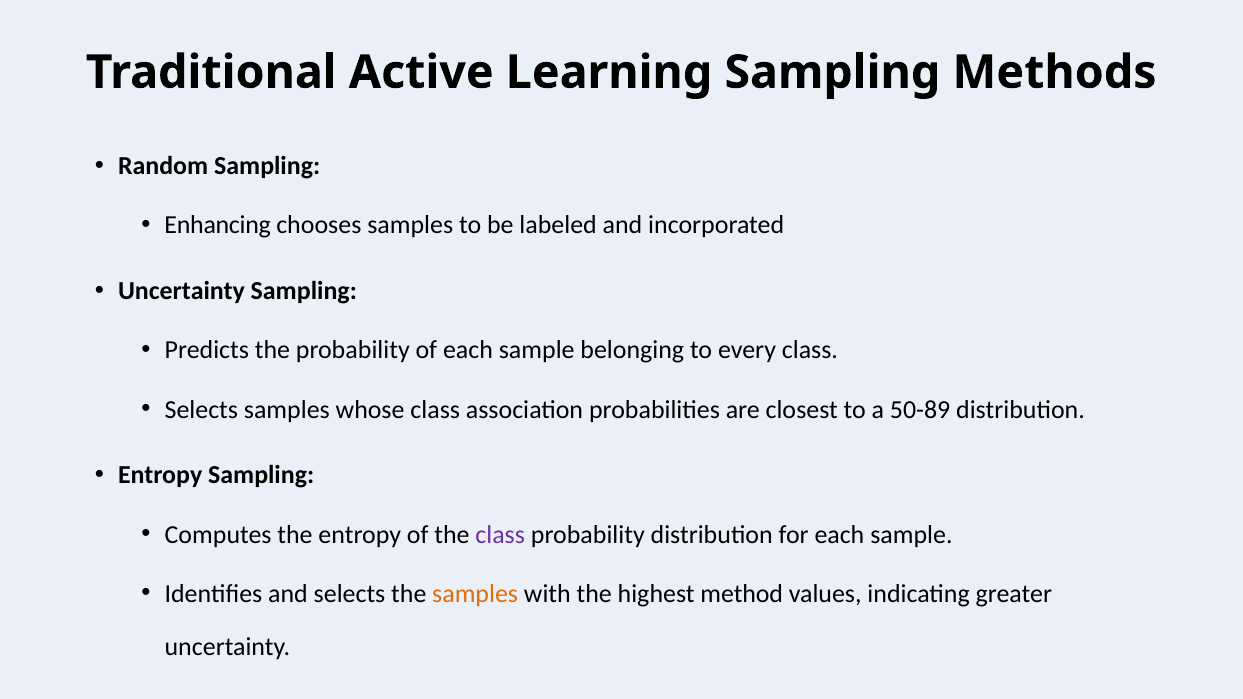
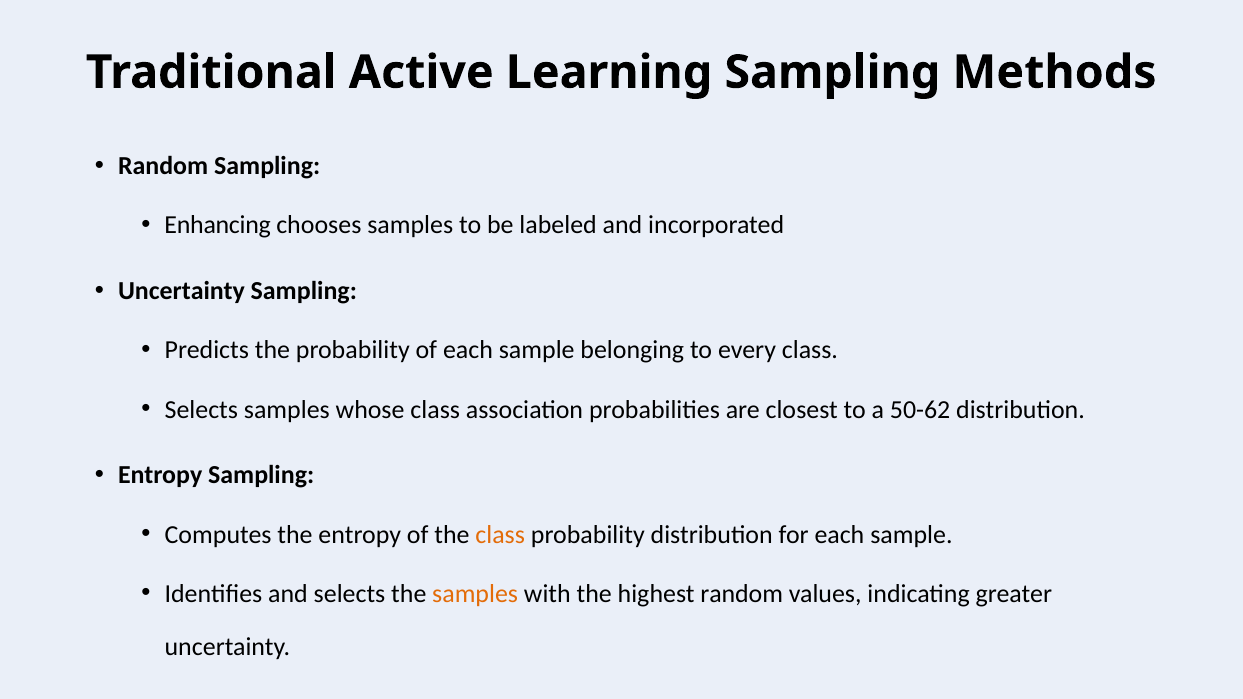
50-89: 50-89 -> 50-62
class at (500, 535) colour: purple -> orange
highest method: method -> random
